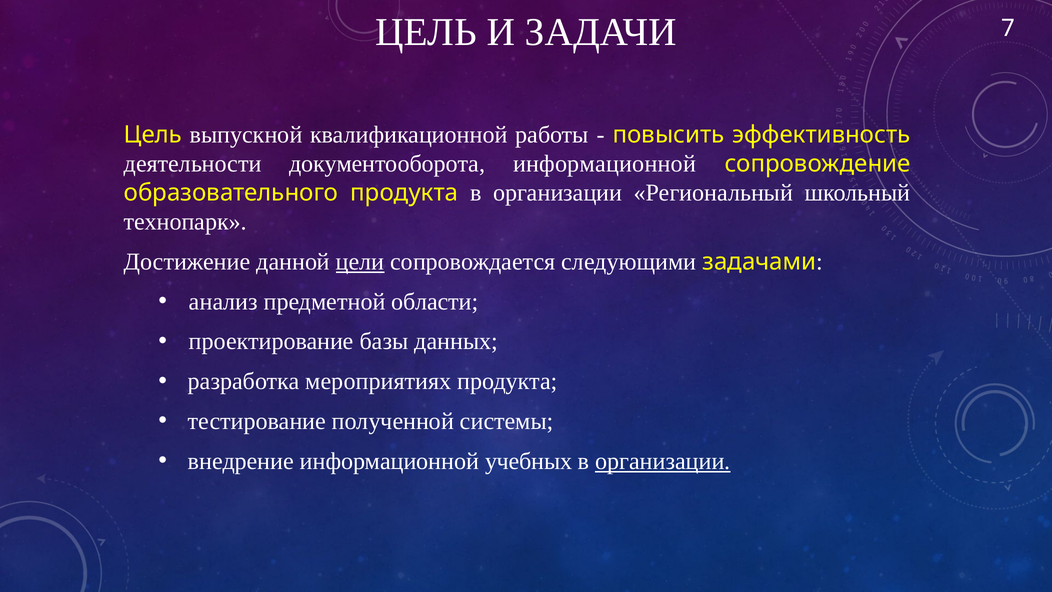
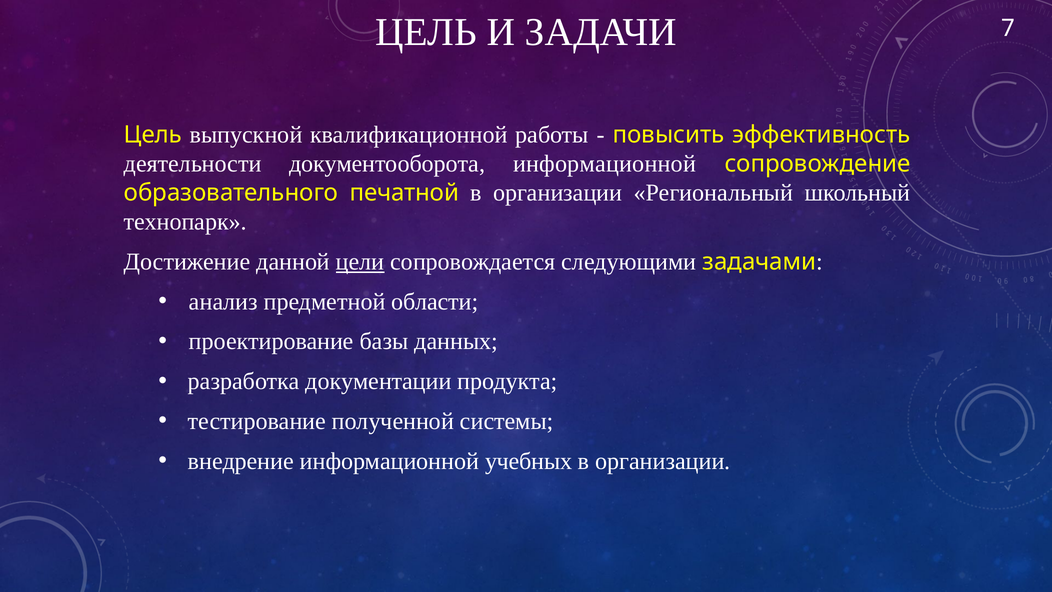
образовательного продукта: продукта -> печатной
мероприятиях: мероприятиях -> документации
организации at (663, 461) underline: present -> none
